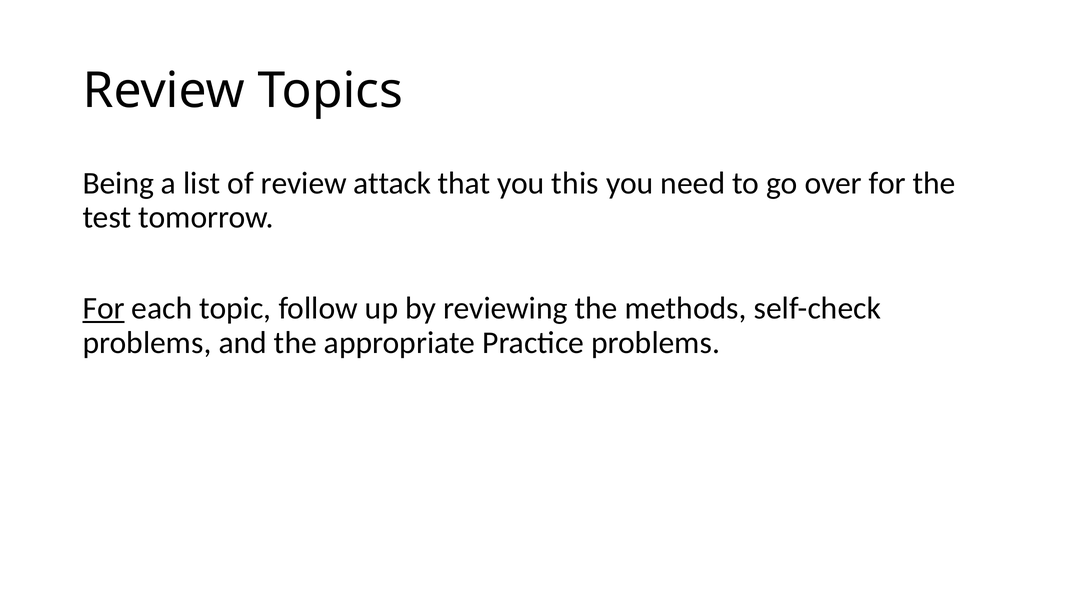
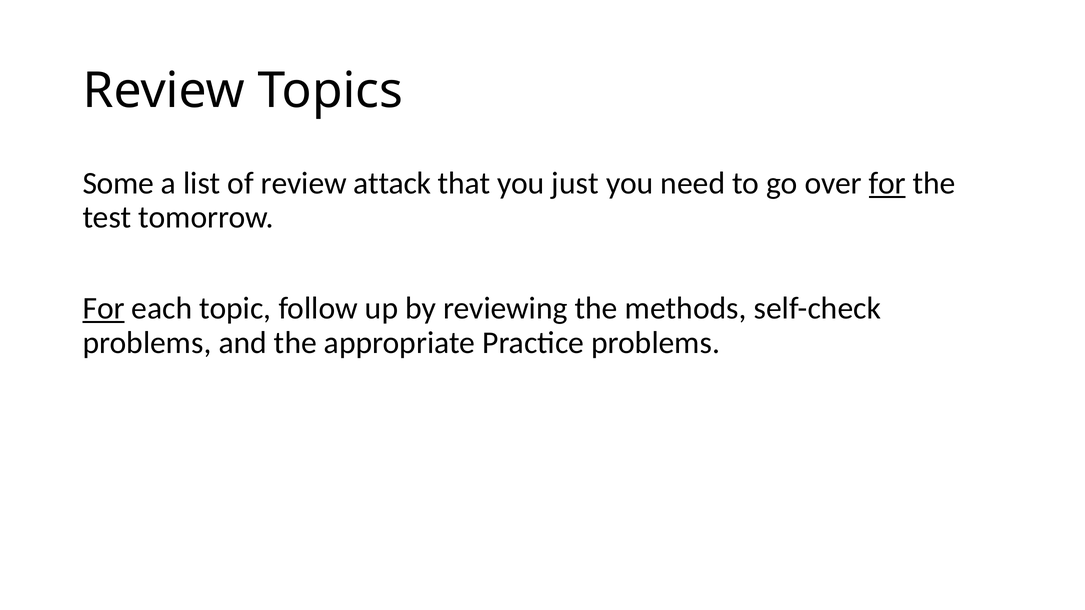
Being: Being -> Some
this: this -> just
for at (887, 183) underline: none -> present
